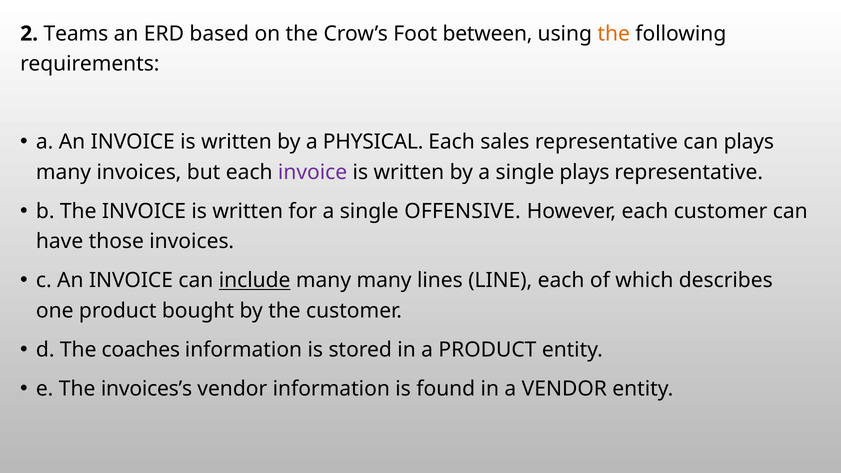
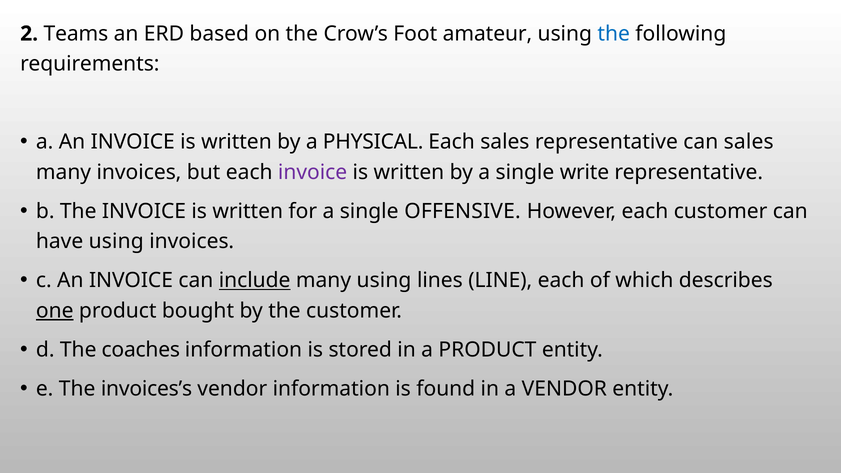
between: between -> amateur
the at (614, 34) colour: orange -> blue
can plays: plays -> sales
single plays: plays -> write
have those: those -> using
many many: many -> using
one underline: none -> present
